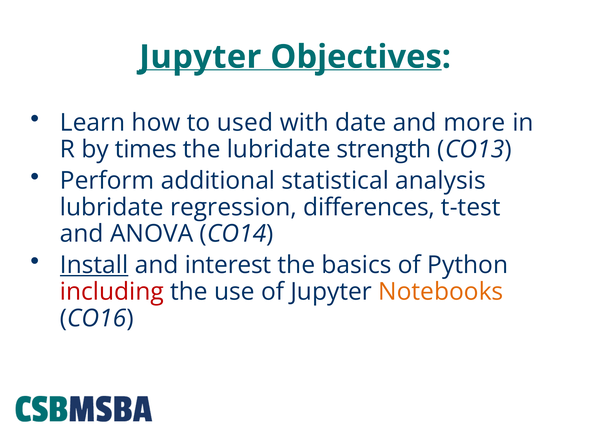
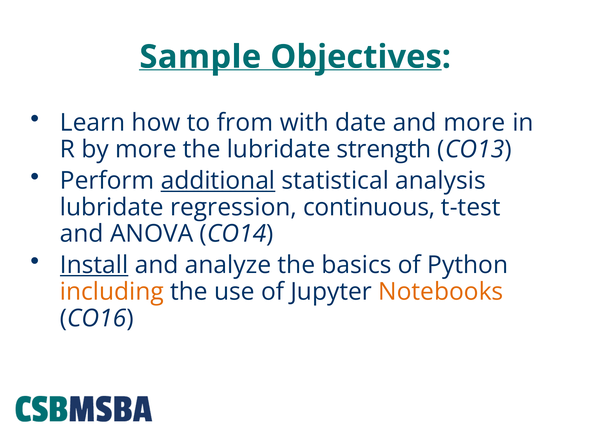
Jupyter at (200, 57): Jupyter -> Sample
used: used -> from
by times: times -> more
additional underline: none -> present
differences: differences -> continuous
interest: interest -> analyze
including colour: red -> orange
